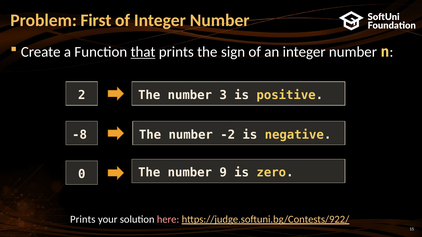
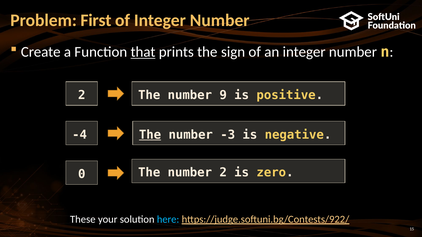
3: 3 -> 9
-8: -8 -> -4
The at (150, 135) underline: none -> present
-2: -2 -> -3
The number 9: 9 -> 2
Prints at (83, 220): Prints -> These
here colour: pink -> light blue
